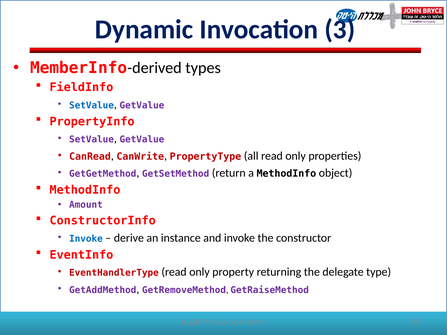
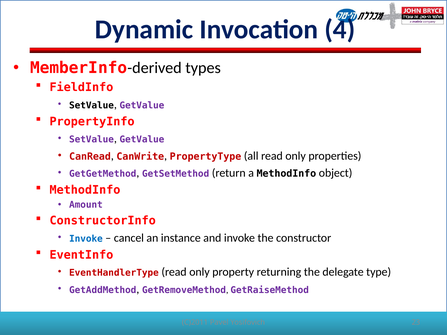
3: 3 -> 4
SetValue at (92, 105) colour: blue -> black
derive: derive -> cancel
